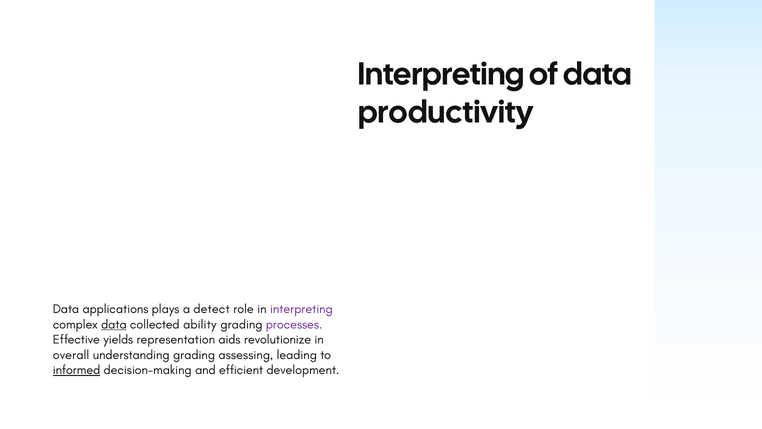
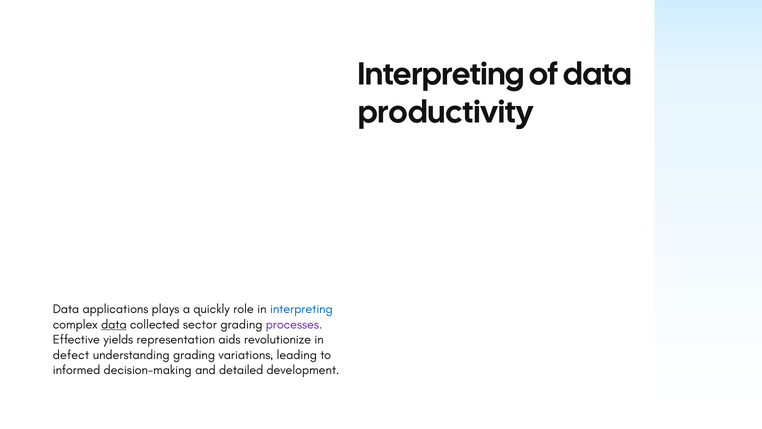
detect: detect -> quickly
interpreting at (301, 309) colour: purple -> blue
ability: ability -> sector
overall: overall -> defect
assessing: assessing -> variations
informed underline: present -> none
efficient: efficient -> detailed
